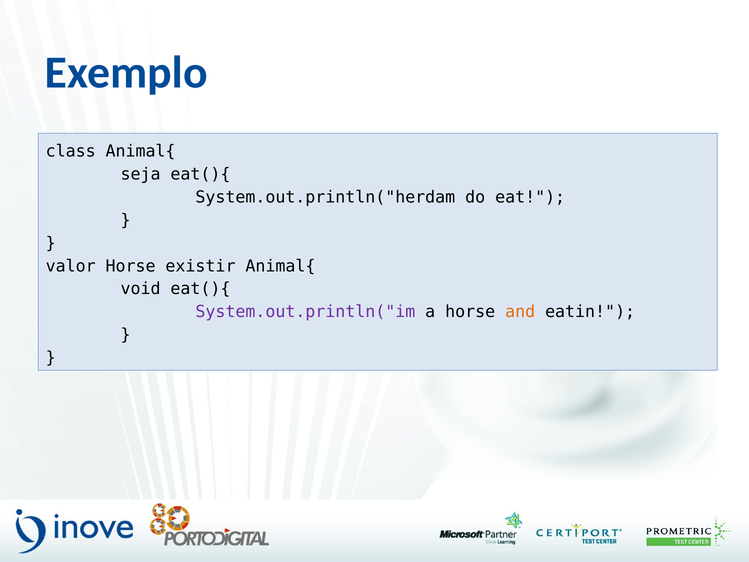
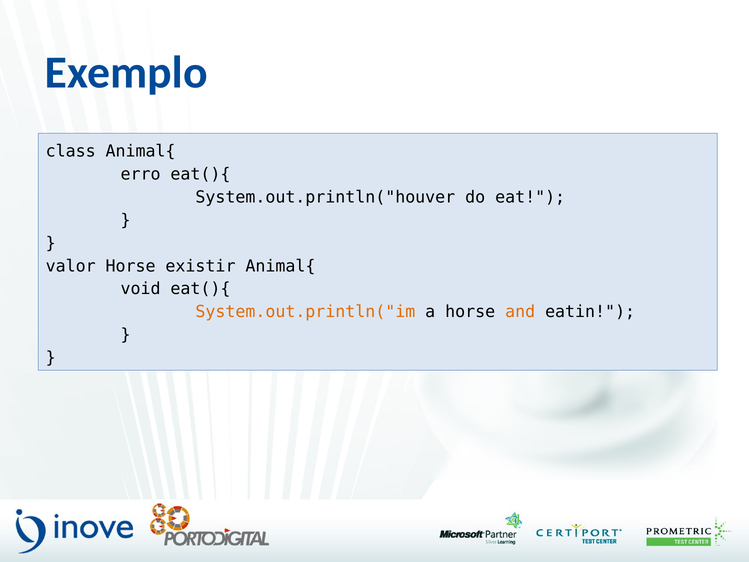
seja: seja -> erro
System.out.println("herdam: System.out.println("herdam -> System.out.println("houver
System.out.println("im colour: purple -> orange
